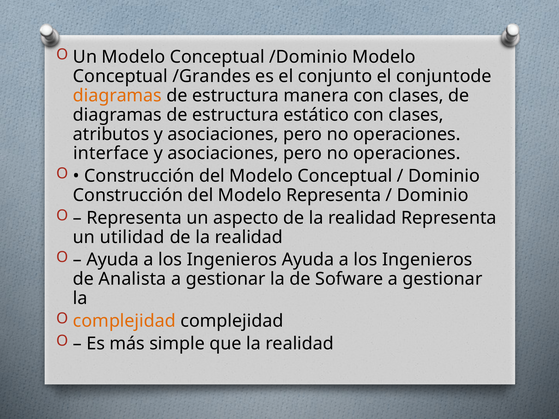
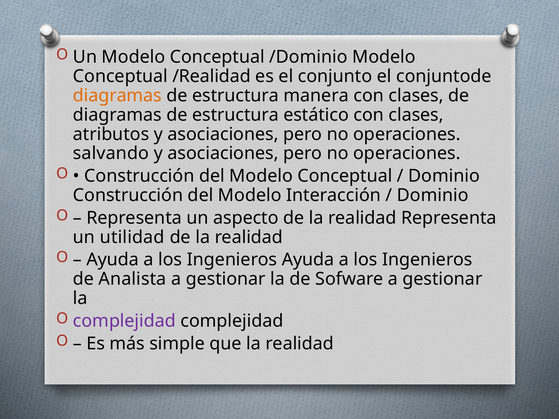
/Grandes: /Grandes -> /Realidad
interface: interface -> salvando
Modelo Representa: Representa -> Interacción
complejidad at (124, 321) colour: orange -> purple
